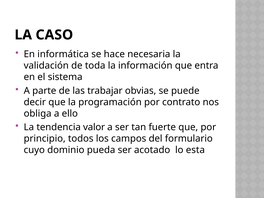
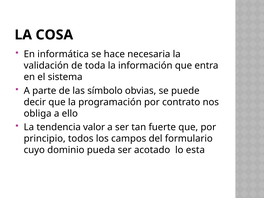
CASO: CASO -> COSA
trabajar: trabajar -> símbolo
